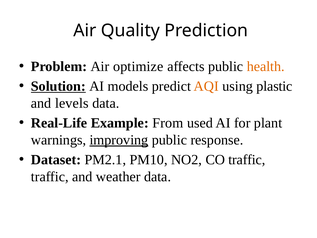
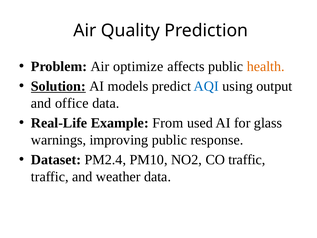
AQI colour: orange -> blue
plastic: plastic -> output
levels: levels -> office
plant: plant -> glass
improving underline: present -> none
PM2.1: PM2.1 -> PM2.4
